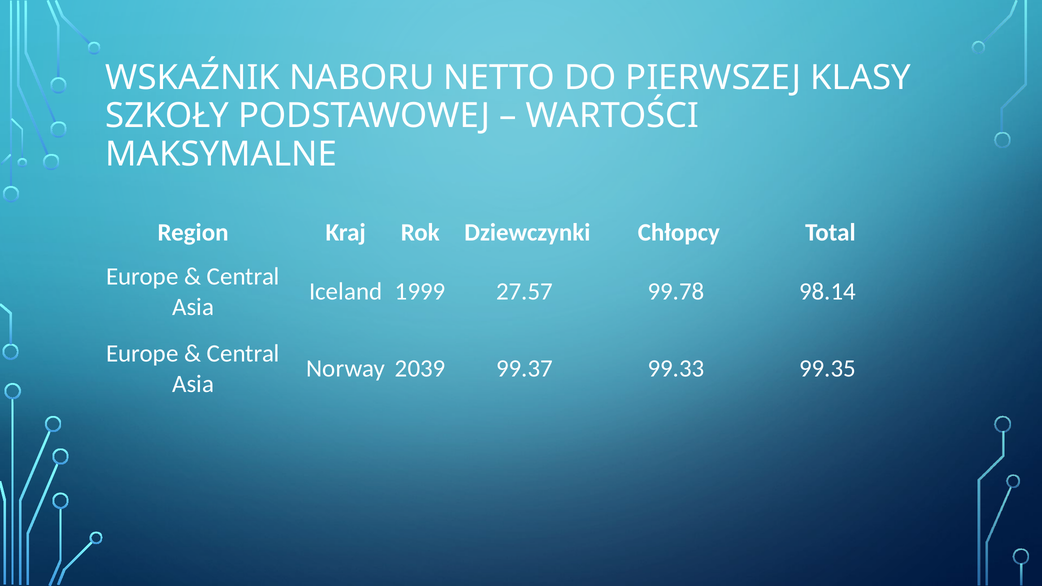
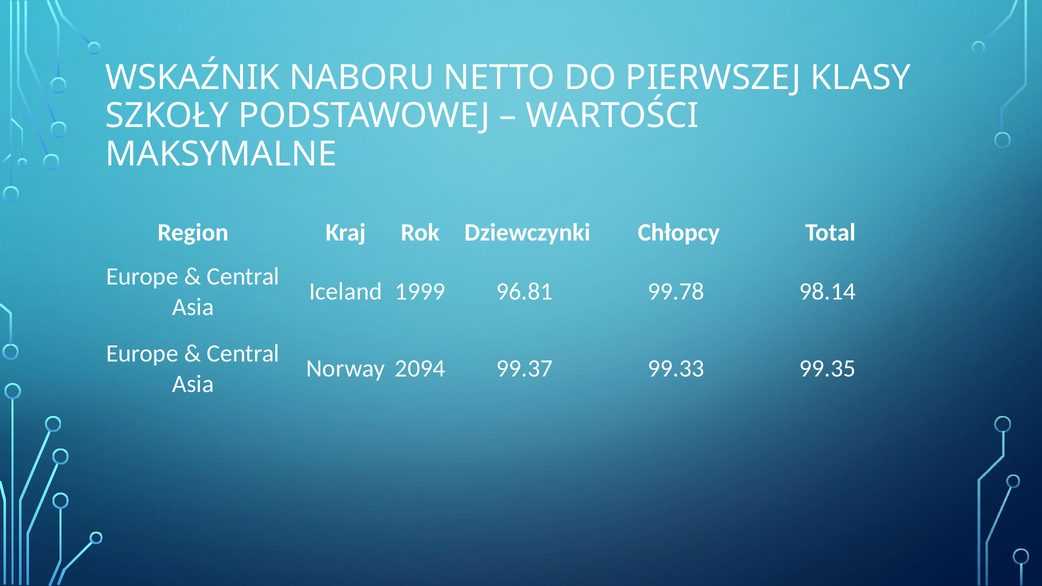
27.57: 27.57 -> 96.81
2039: 2039 -> 2094
